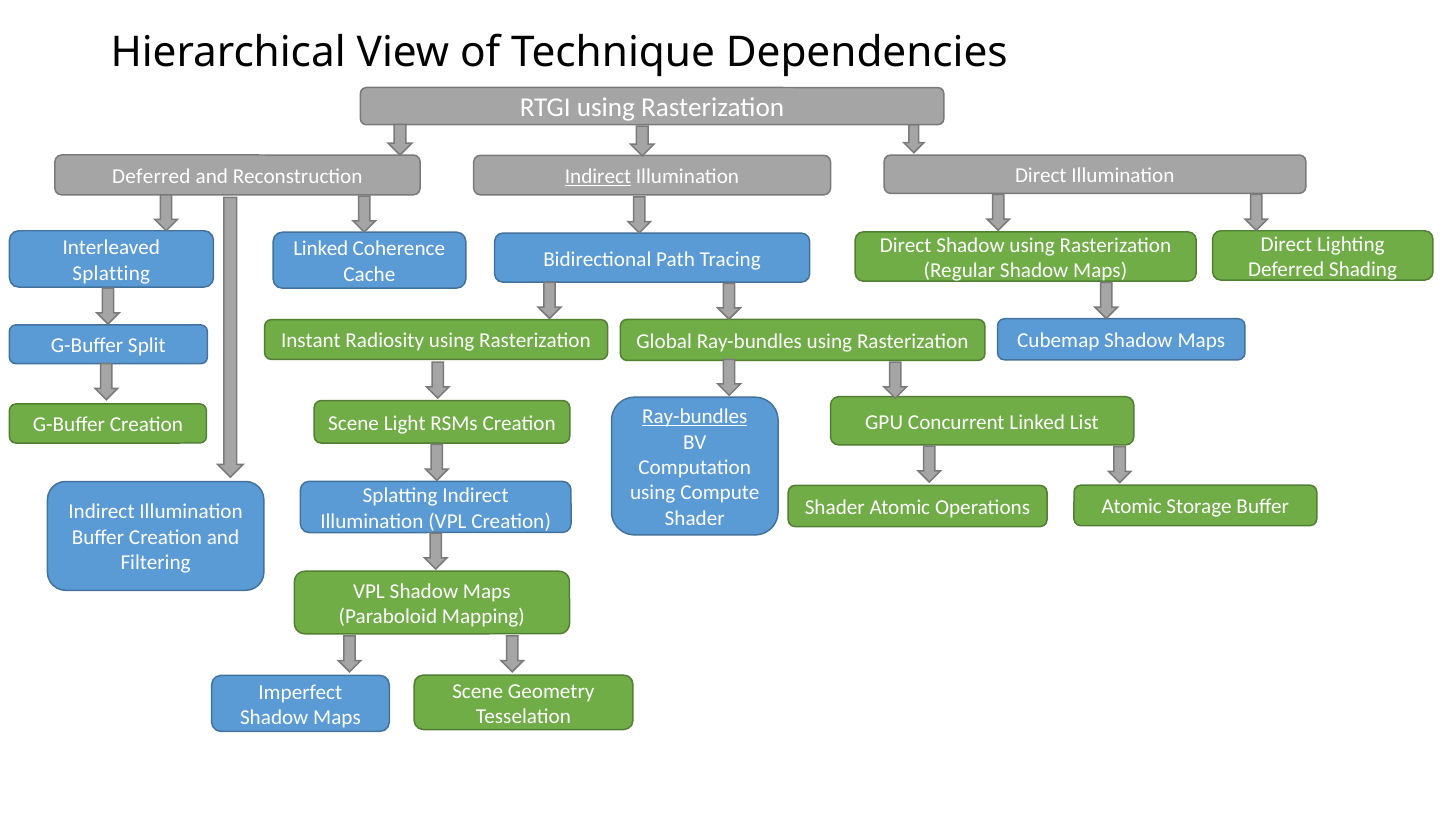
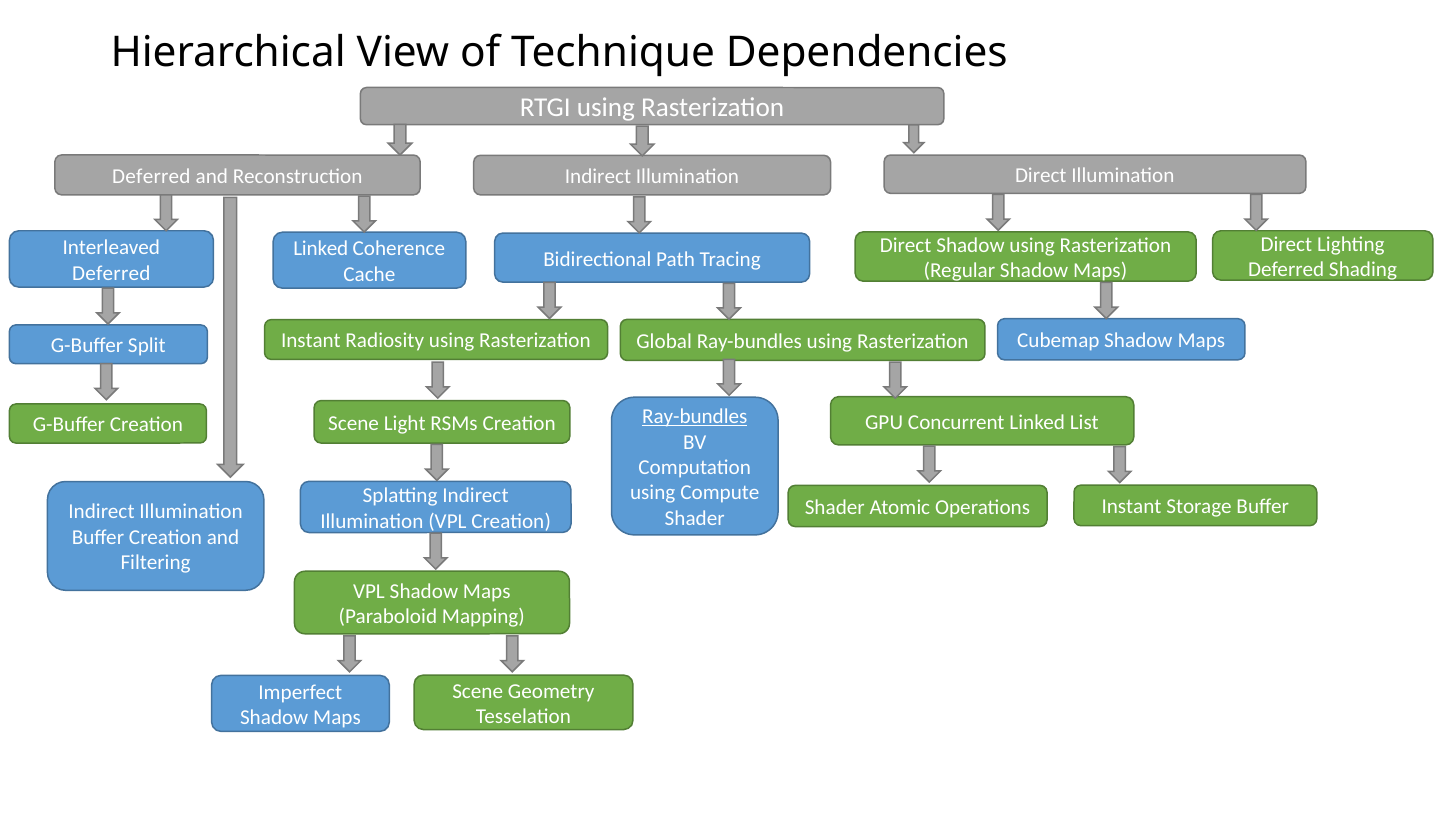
Indirect at (598, 177) underline: present -> none
Splatting at (111, 273): Splatting -> Deferred
Operations Atomic: Atomic -> Instant
